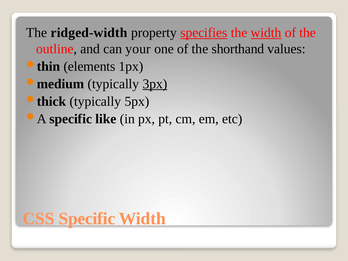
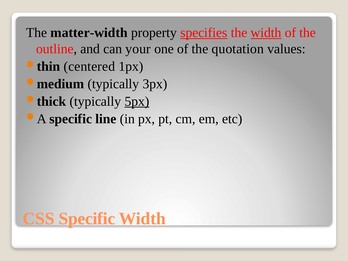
ridged-width: ridged-width -> matter-width
shorthand: shorthand -> quotation
elements: elements -> centered
3px underline: present -> none
5px underline: none -> present
like: like -> line
